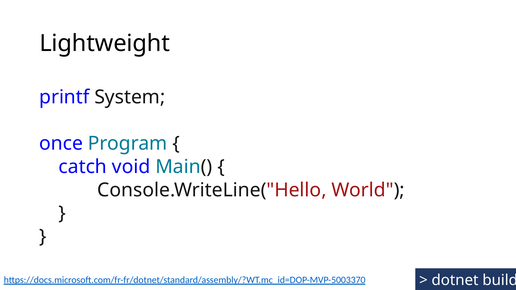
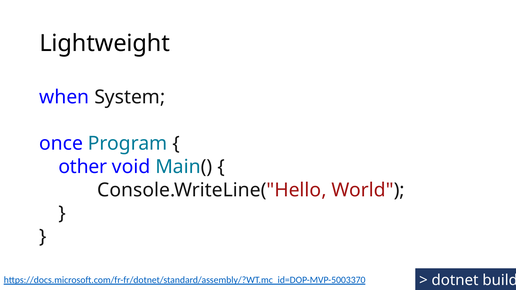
printf: printf -> when
catch: catch -> other
